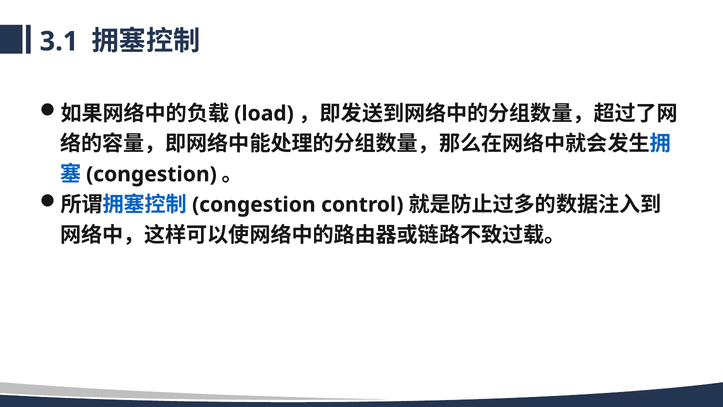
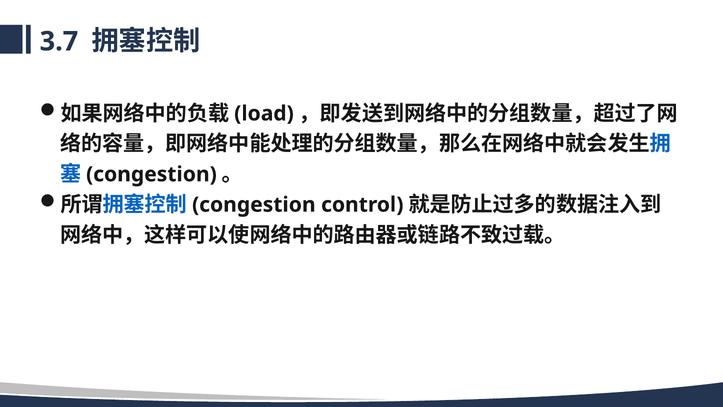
3.1: 3.1 -> 3.7
